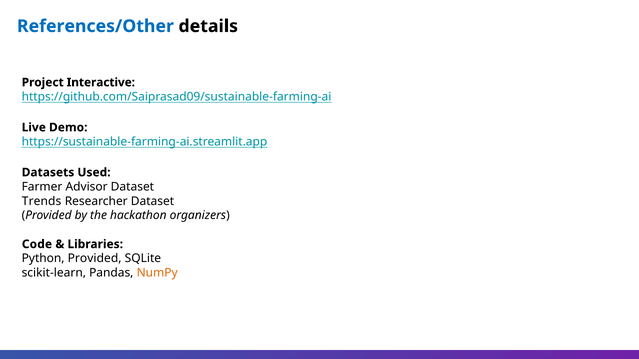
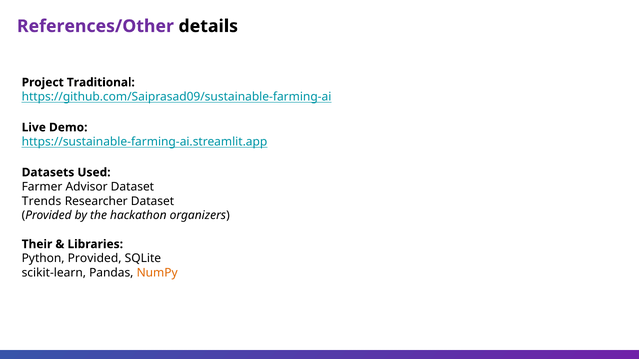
References/Other colour: blue -> purple
Interactive: Interactive -> Traditional
Code: Code -> Their
